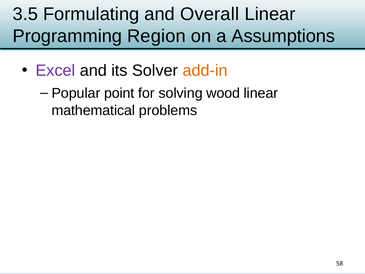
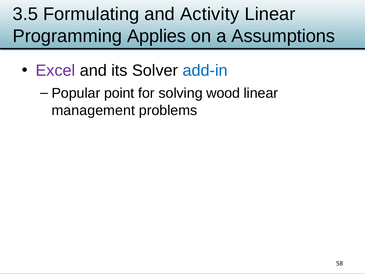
Overall: Overall -> Activity
Region: Region -> Applies
add-in colour: orange -> blue
mathematical: mathematical -> management
